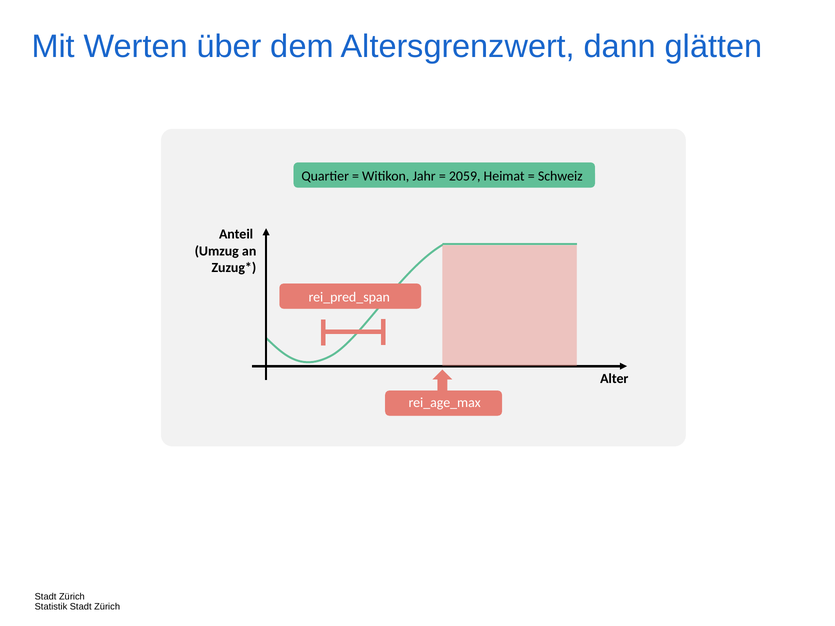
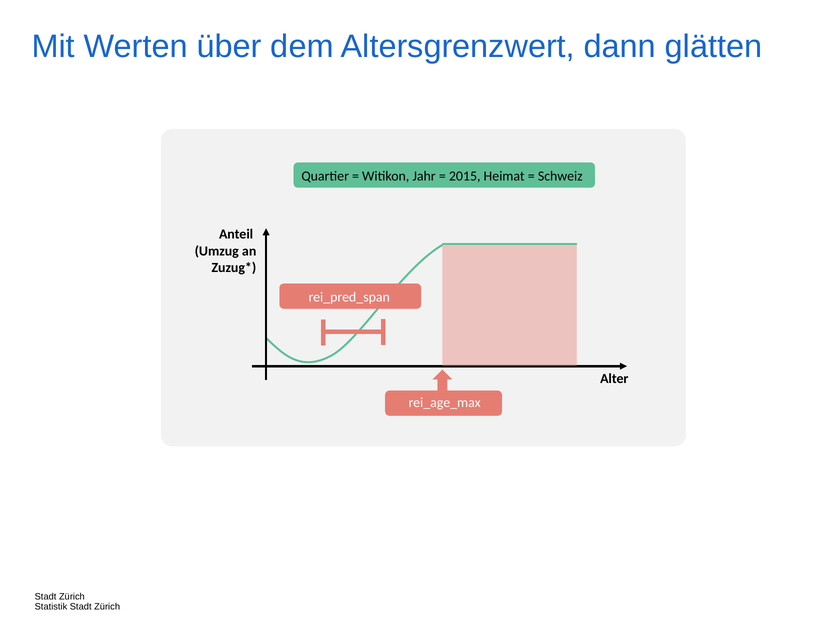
2059: 2059 -> 2015
